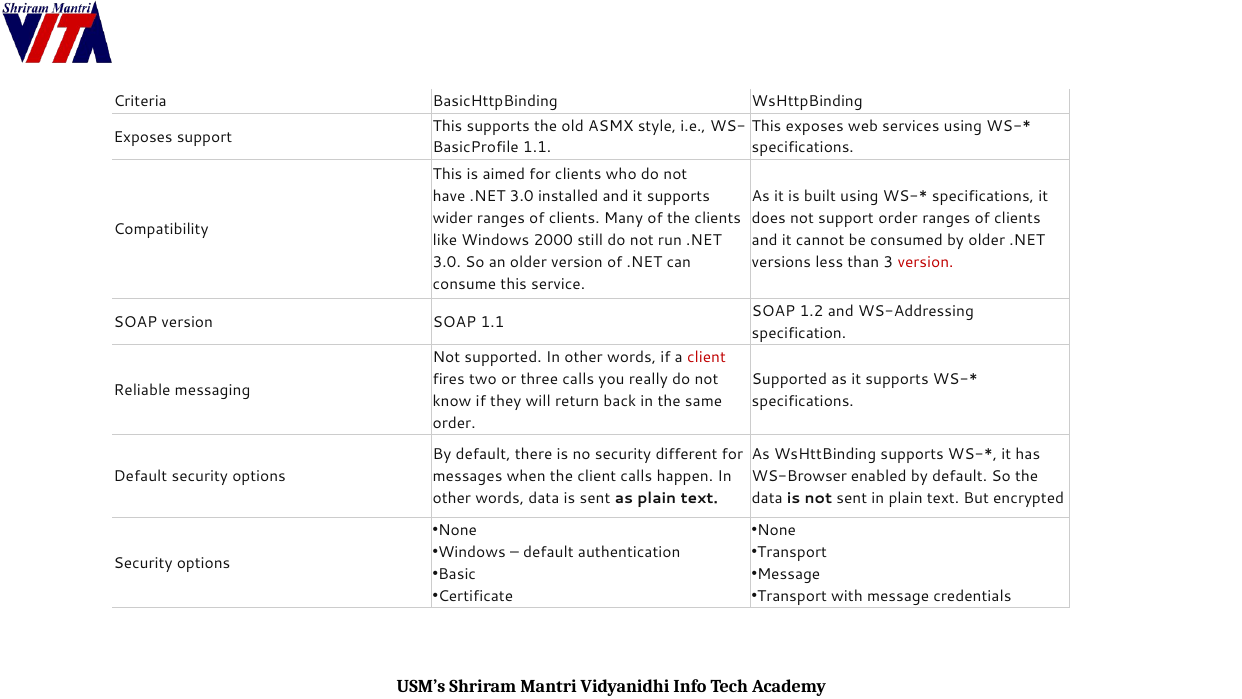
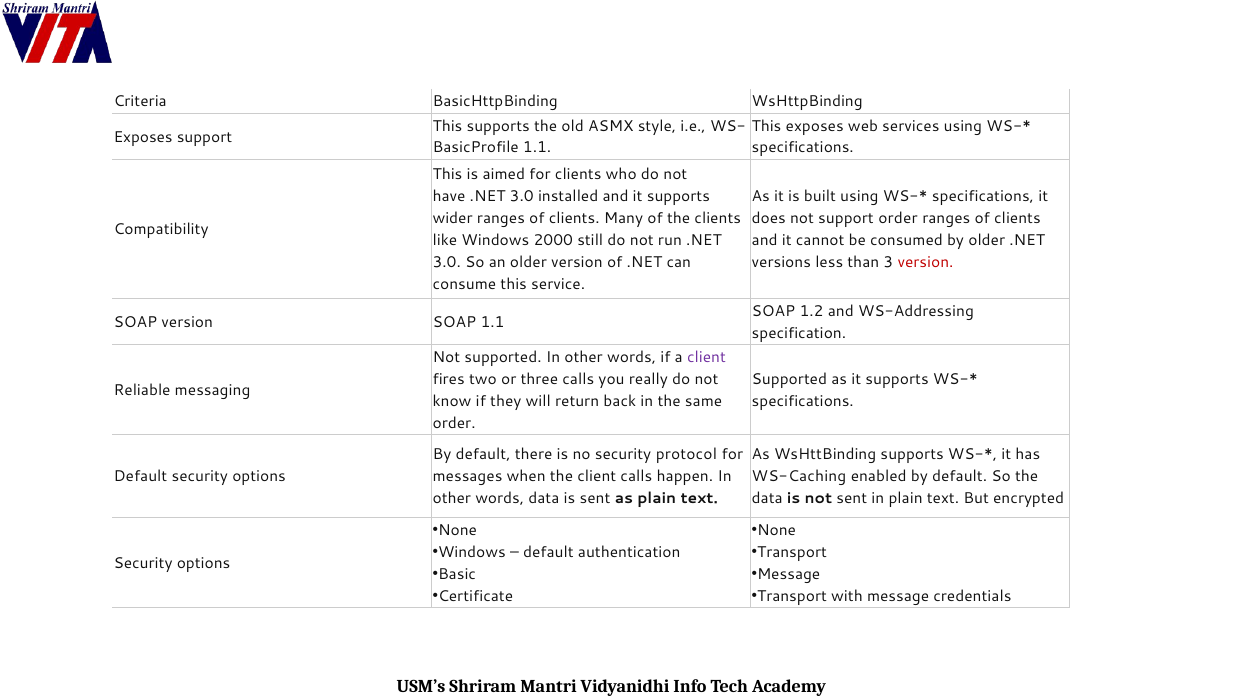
client at (707, 357) colour: red -> purple
different: different -> protocol
WS-Browser: WS-Browser -> WS-Caching
